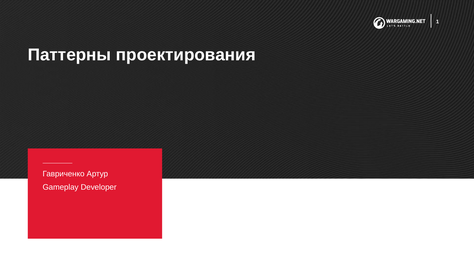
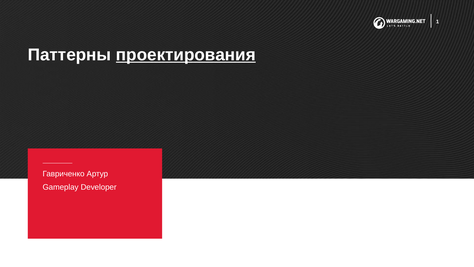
проектирования underline: none -> present
